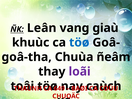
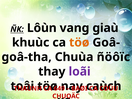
Leân: Leân -> Lôùn
töø at (79, 42) colour: blue -> orange
ñeâm: ñeâm -> ñöôïc
